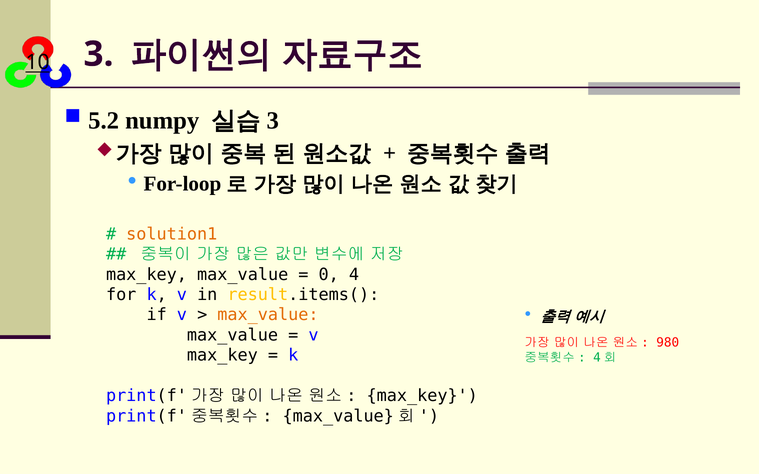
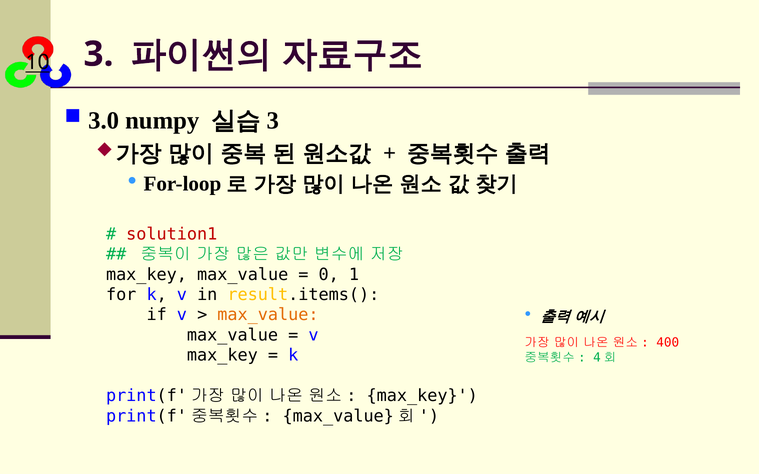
5.2: 5.2 -> 3.0
solution1 colour: orange -> red
4: 4 -> 1
980: 980 -> 400
